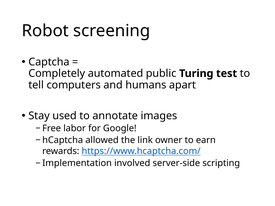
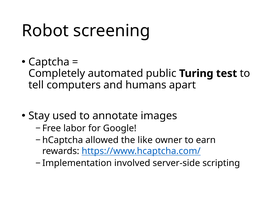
link: link -> like
